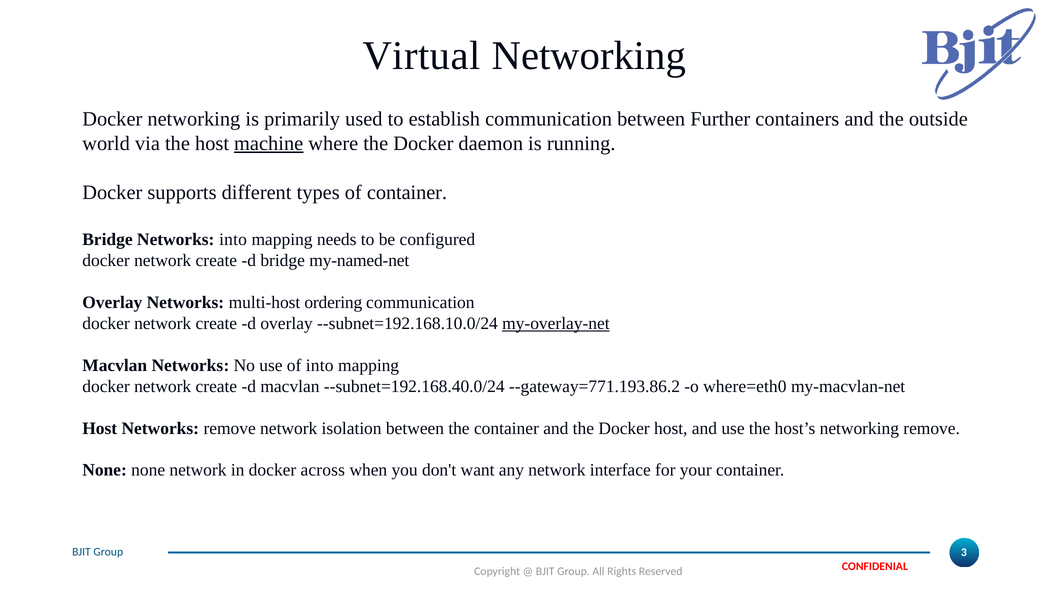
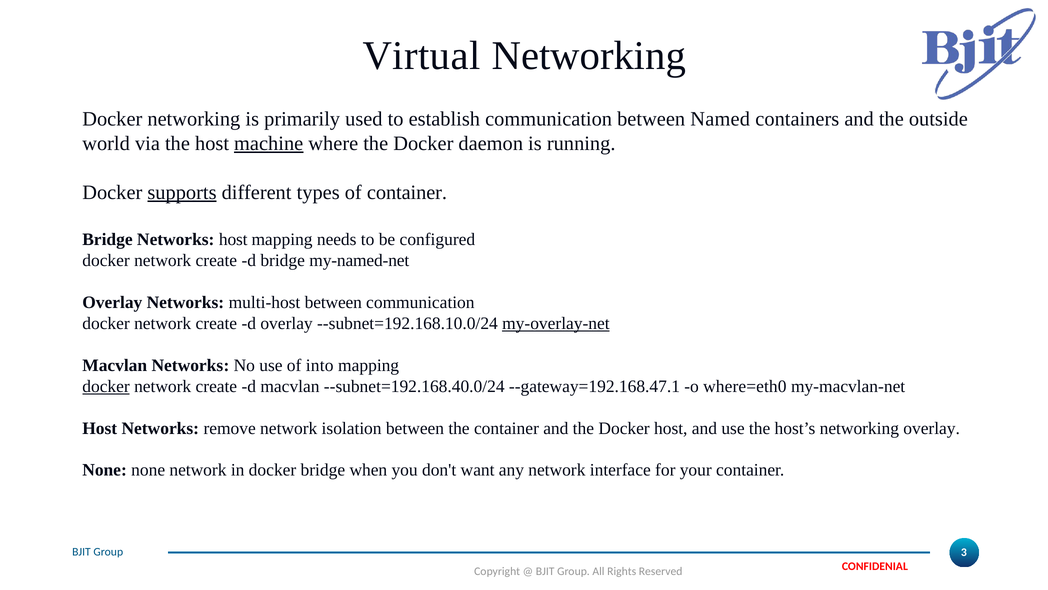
Further: Further -> Named
supports underline: none -> present
Networks into: into -> host
multi-host ordering: ordering -> between
docker at (106, 386) underline: none -> present
--gateway=771.193.86.2: --gateway=771.193.86.2 -> --gateway=192.168.47.1
networking remove: remove -> overlay
docker across: across -> bridge
